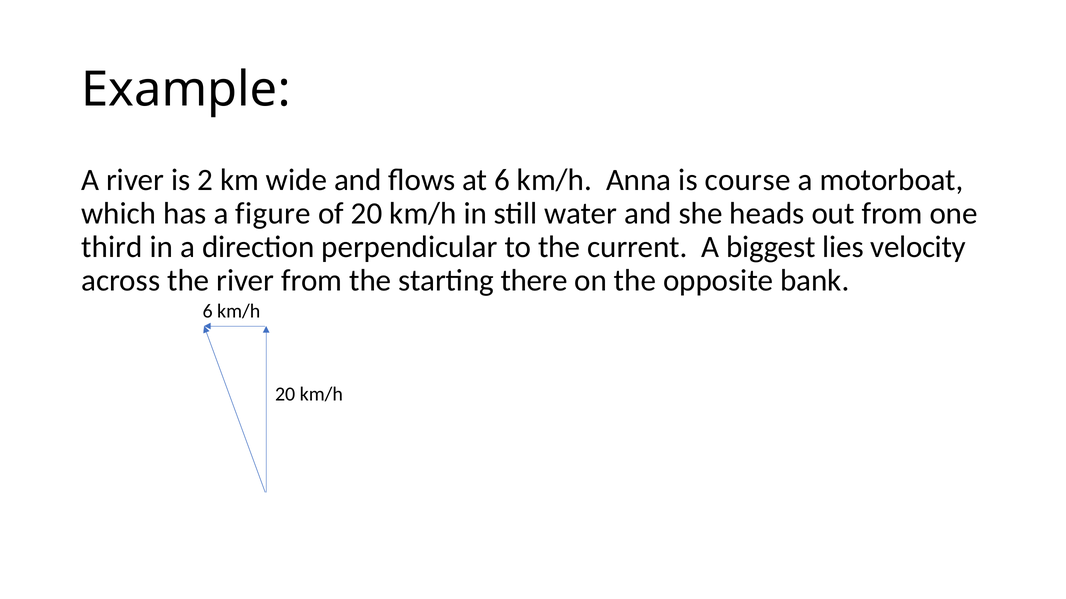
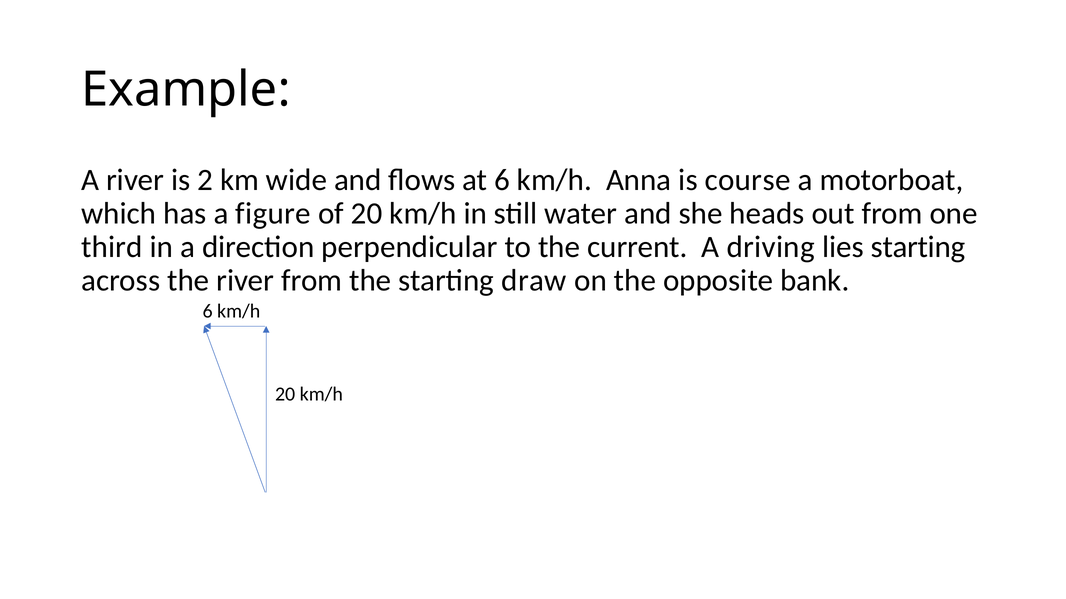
biggest: biggest -> driving
lies velocity: velocity -> starting
there: there -> draw
